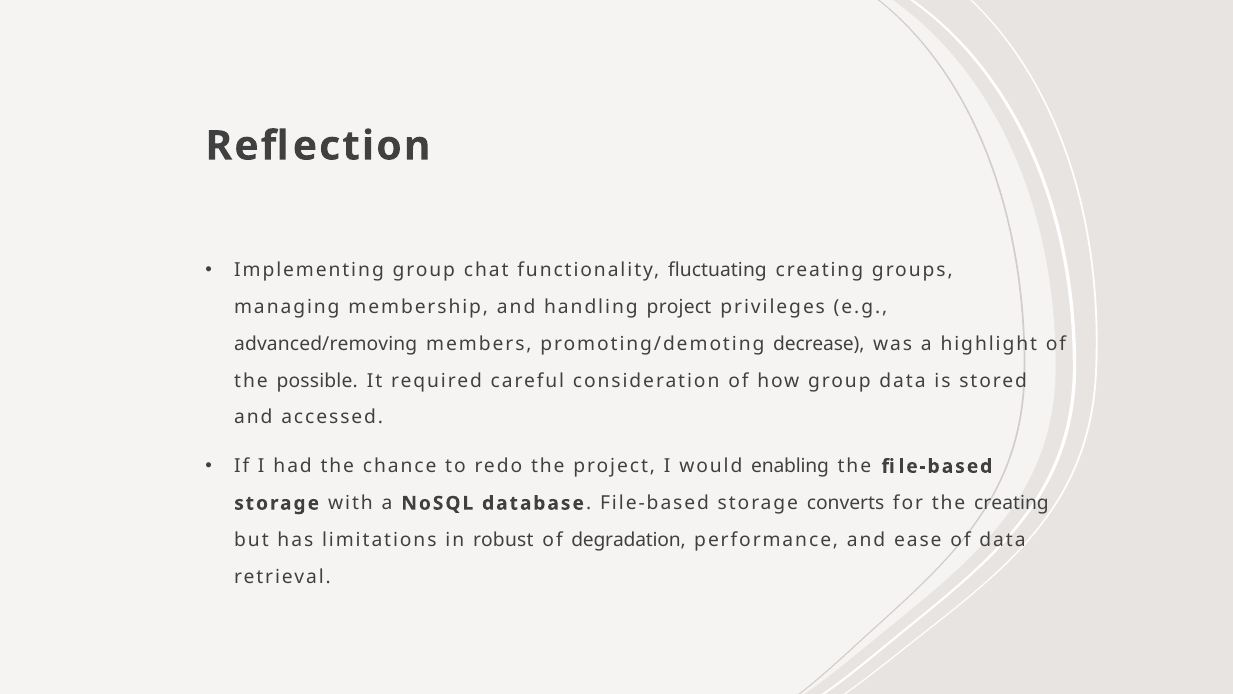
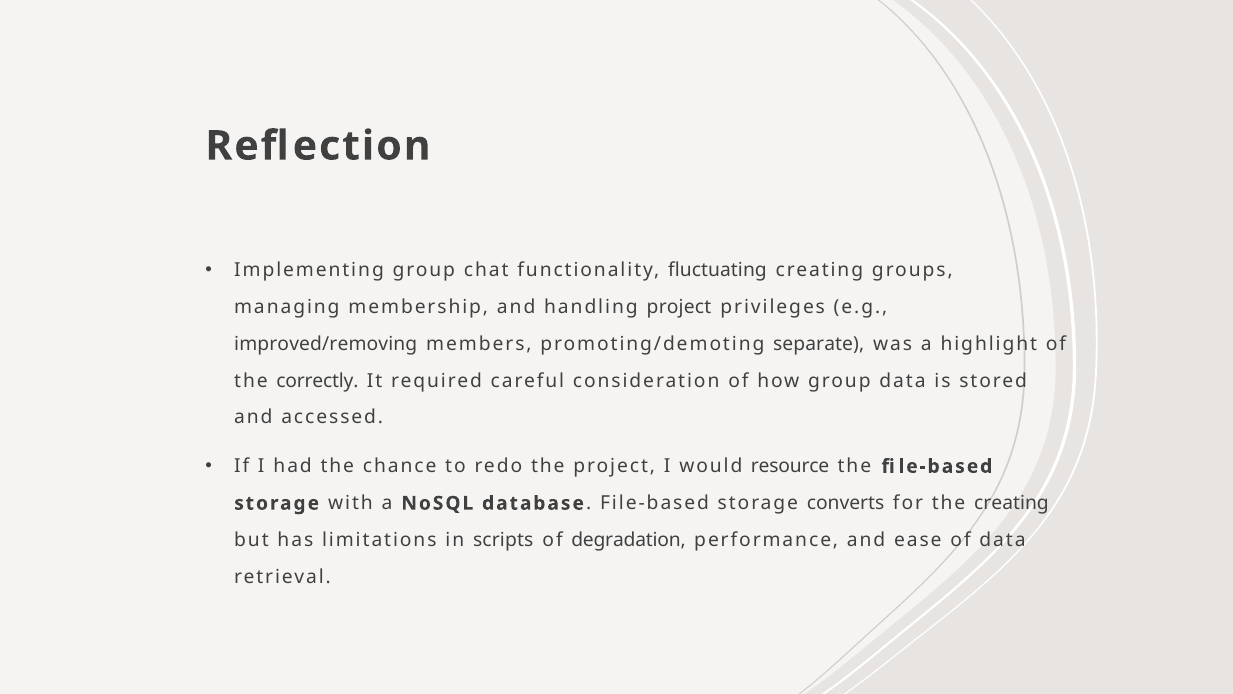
advanced/removing: advanced/removing -> improved/removing
decrease: decrease -> separate
possible: possible -> correctly
enabling: enabling -> resource
robust: robust -> scripts
